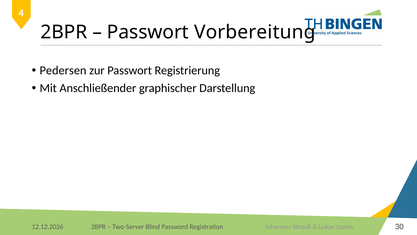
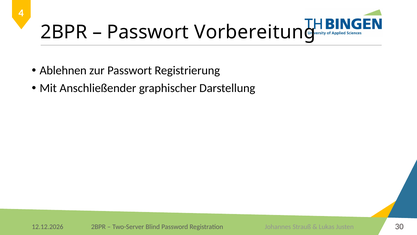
Pedersen: Pedersen -> Ablehnen
